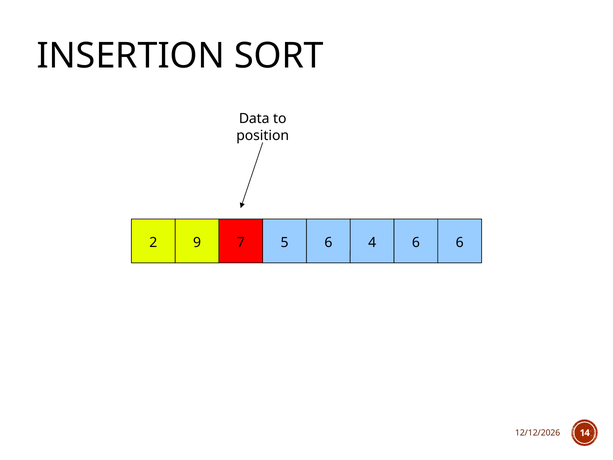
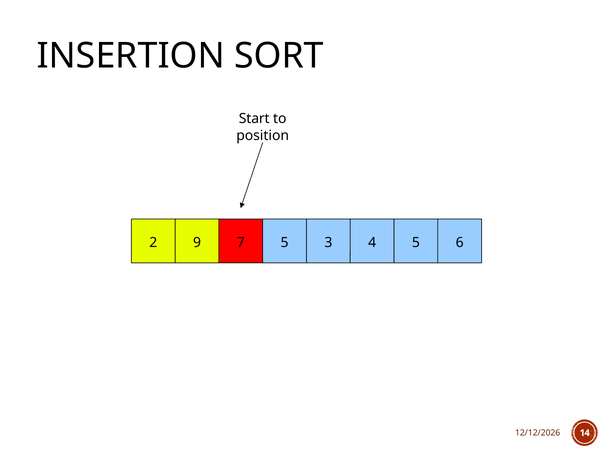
Data: Data -> Start
5 6: 6 -> 3
4 6: 6 -> 5
